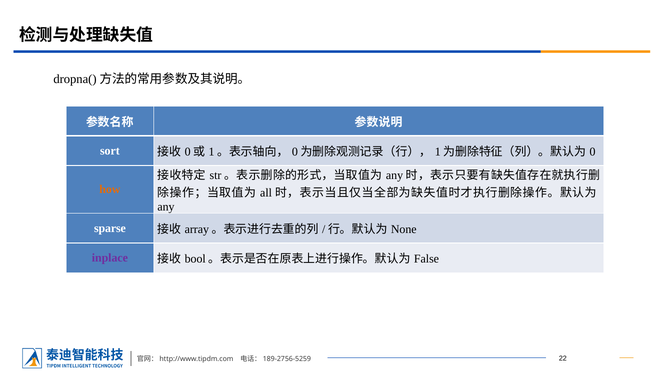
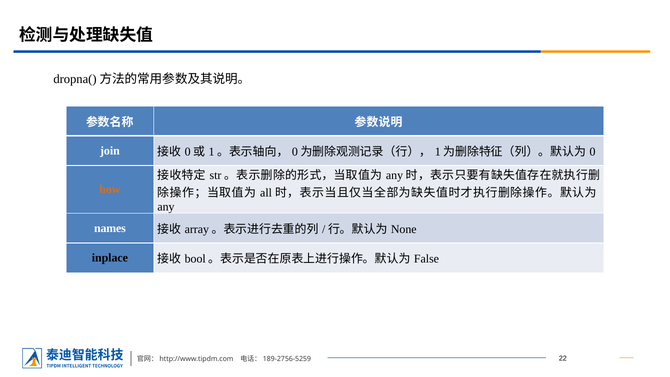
sort: sort -> join
sparse: sparse -> names
inplace colour: purple -> black
